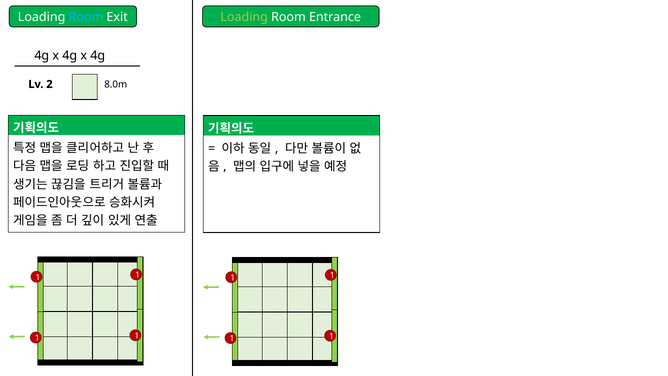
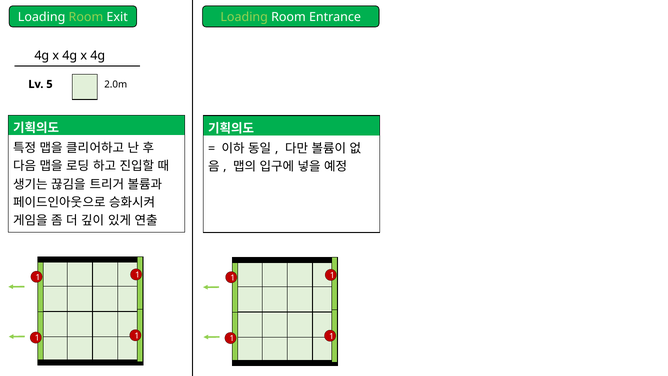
Room at (86, 17) colour: light blue -> light green
8.0m: 8.0m -> 2.0m
2: 2 -> 5
